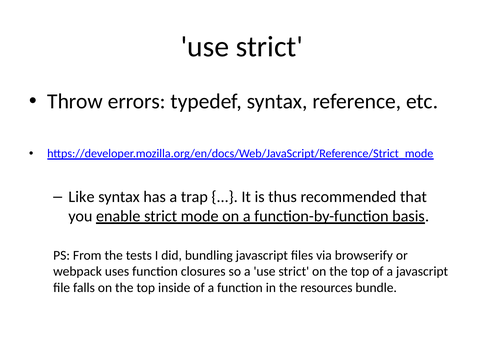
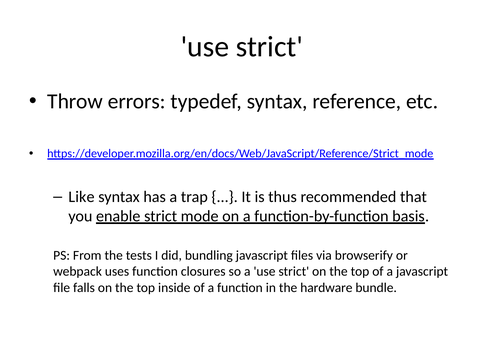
resources: resources -> hardware
